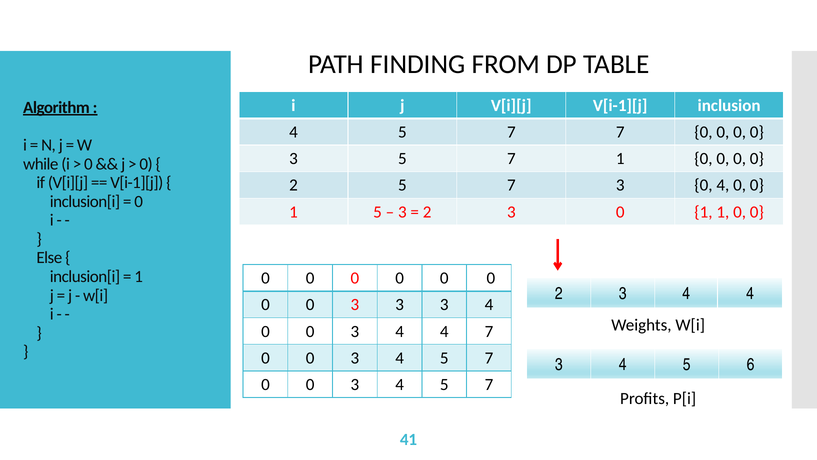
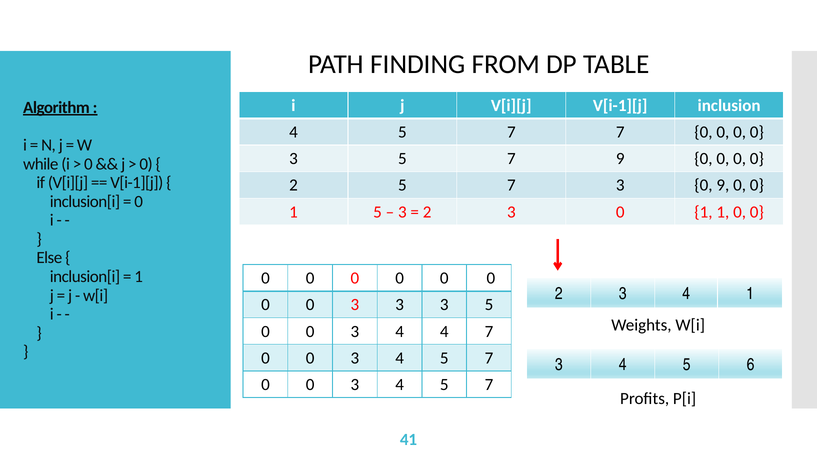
7 1: 1 -> 9
0 4: 4 -> 9
2 3 4 4: 4 -> 1
3 3 4: 4 -> 5
